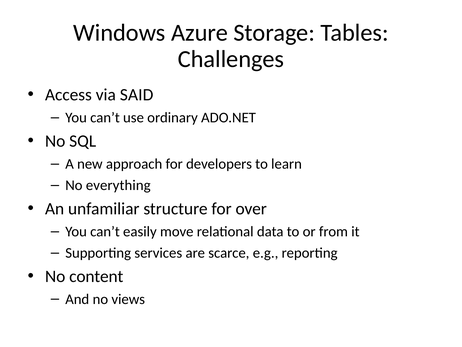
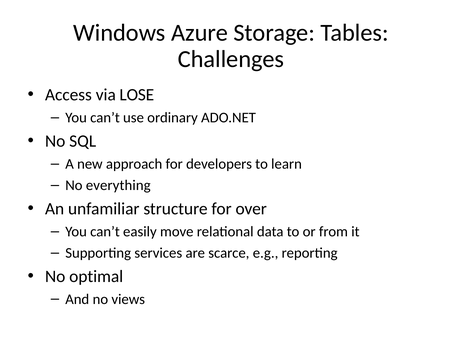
SAID: SAID -> LOSE
content: content -> optimal
